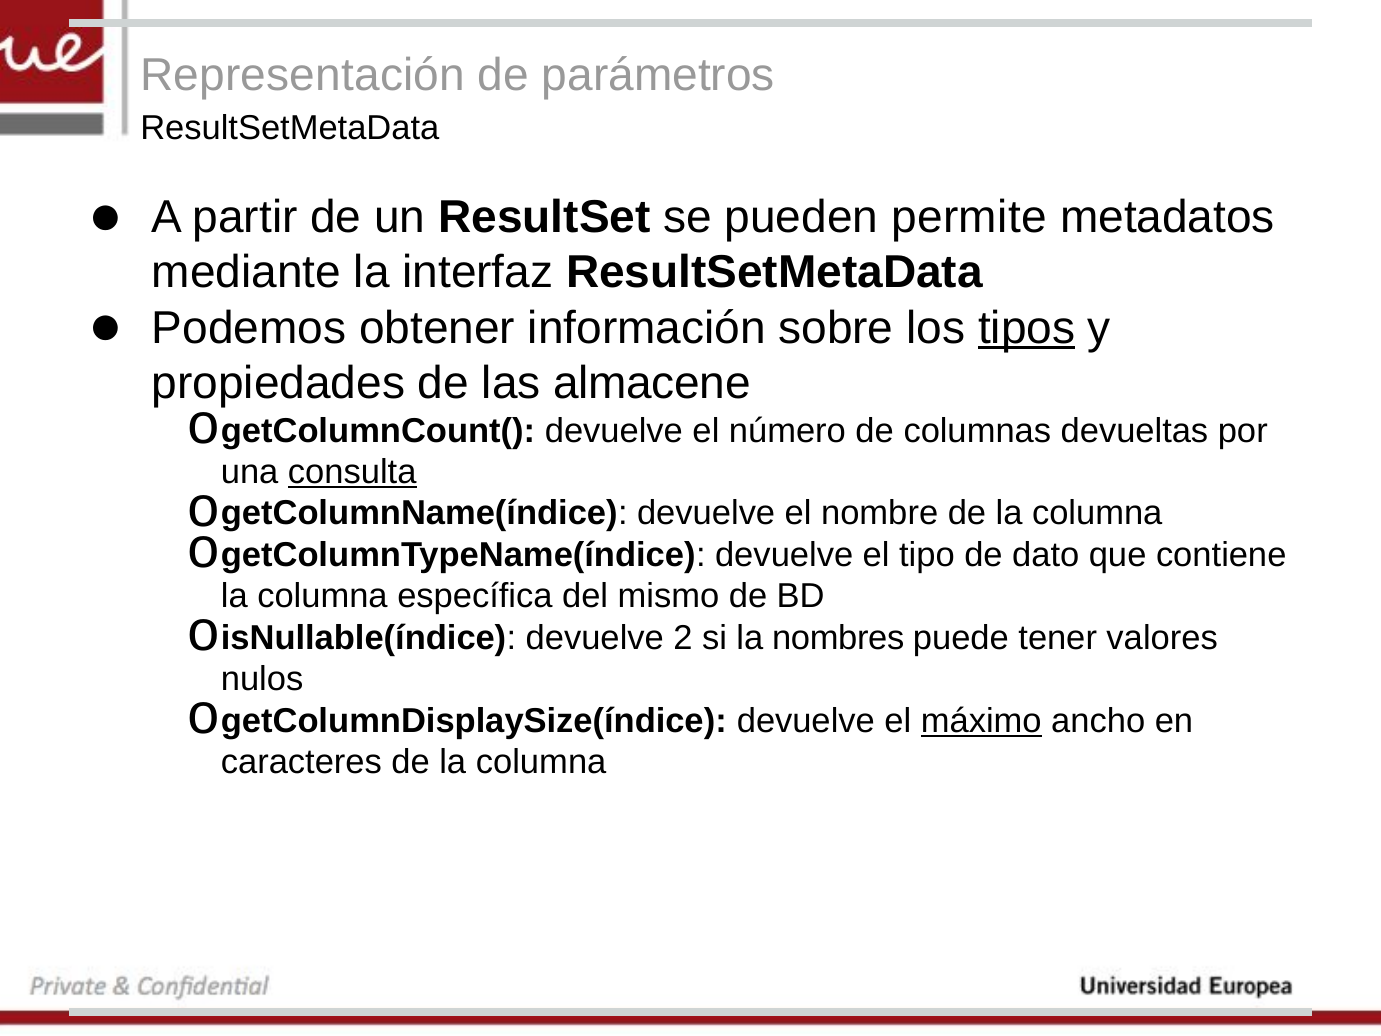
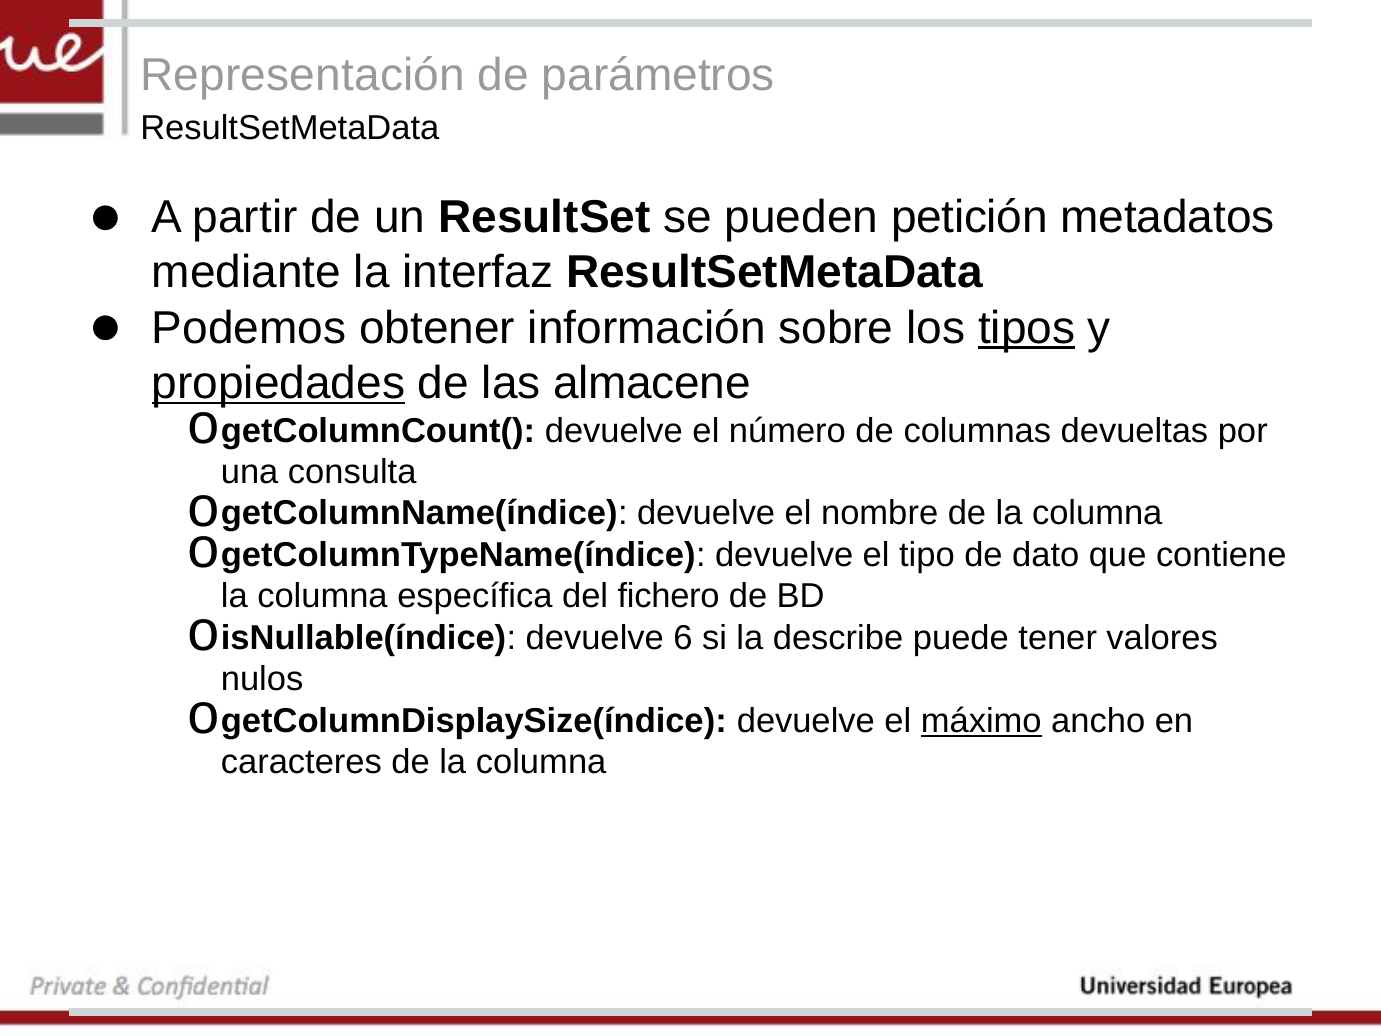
permite: permite -> petición
propiedades underline: none -> present
consulta underline: present -> none
mismo: mismo -> fichero
2: 2 -> 6
nombres: nombres -> describe
